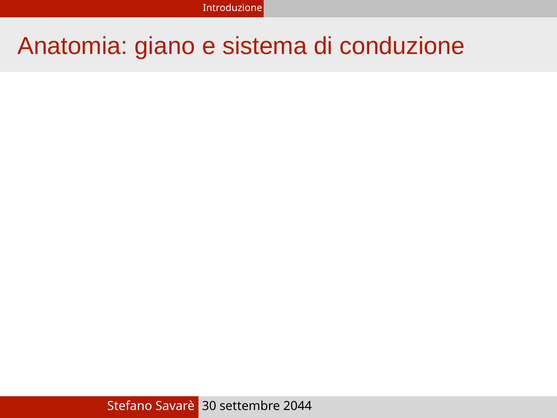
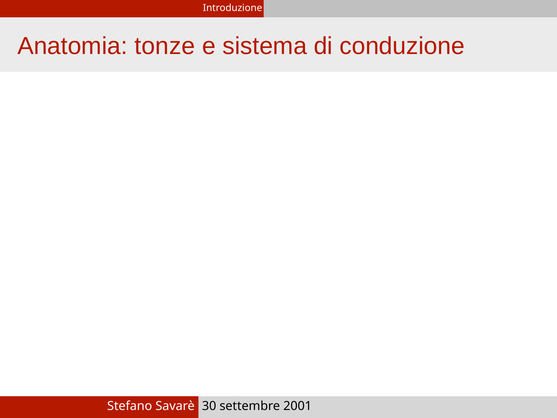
giano: giano -> tonze
2044: 2044 -> 2001
